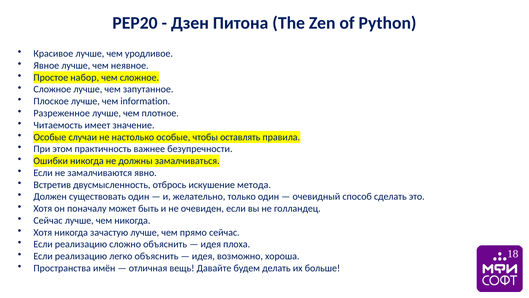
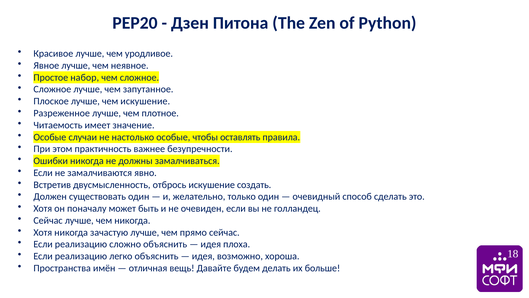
чем information: information -> искушение
метода: метода -> создать
